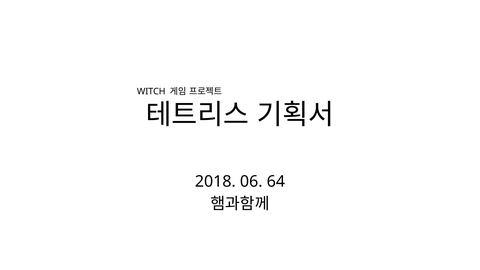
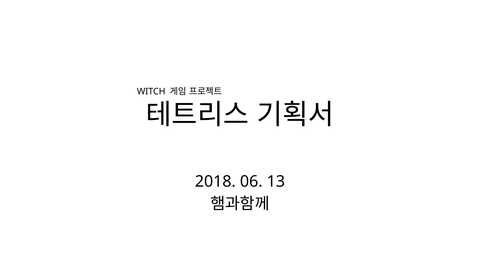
64: 64 -> 13
